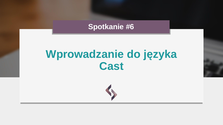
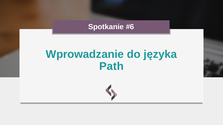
Cast: Cast -> Path
